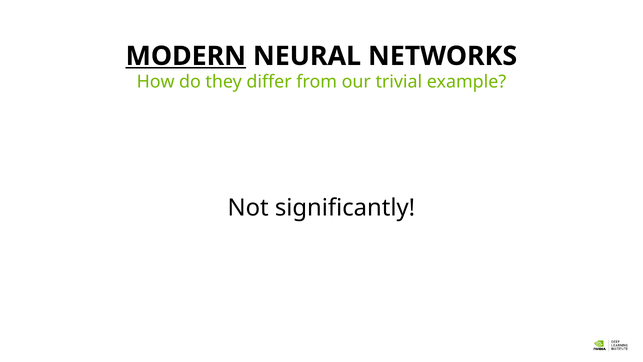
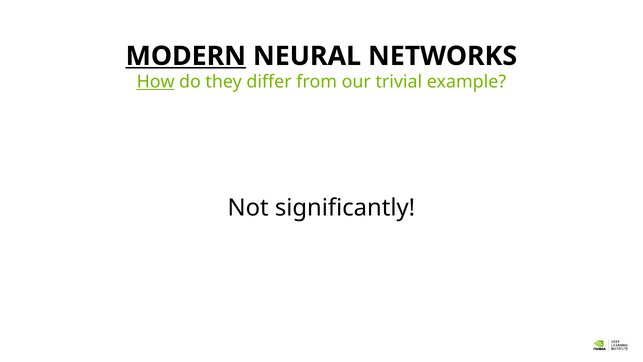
How underline: none -> present
